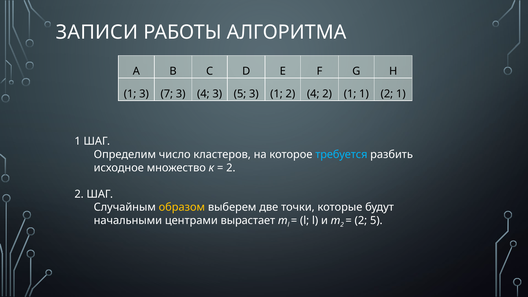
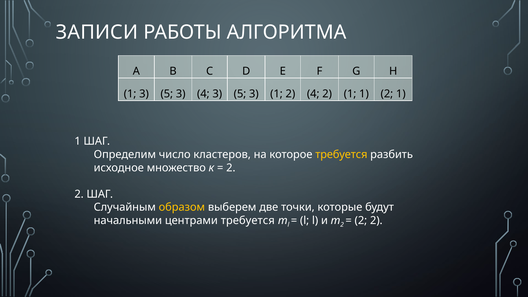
1 3 7: 7 -> 5
требуется at (341, 155) colour: light blue -> yellow
центрами вырастает: вырастает -> требуется
5 at (376, 221): 5 -> 2
